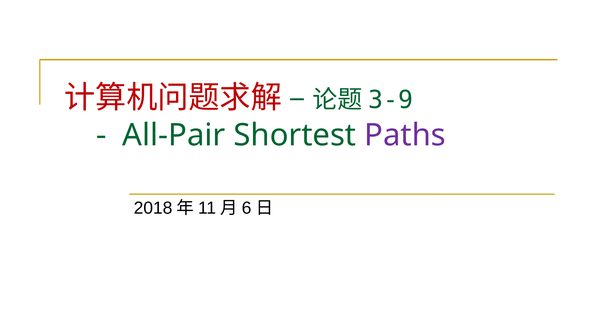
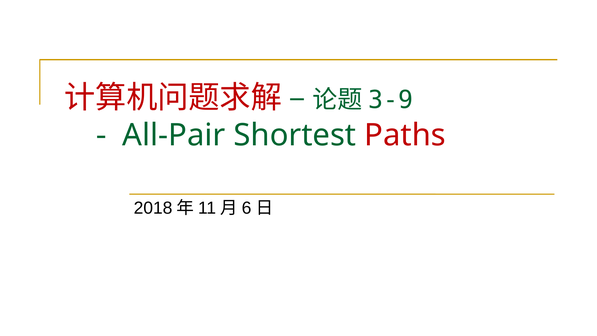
Paths colour: purple -> red
